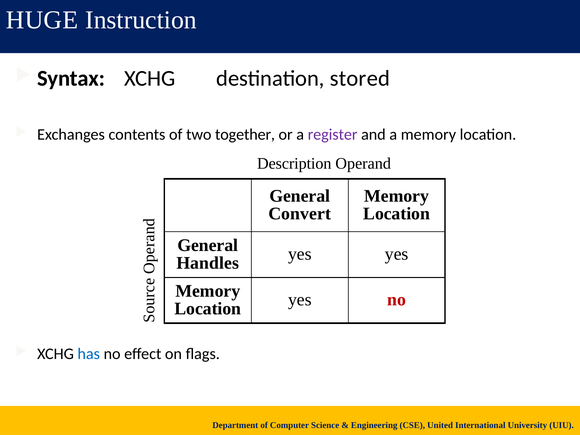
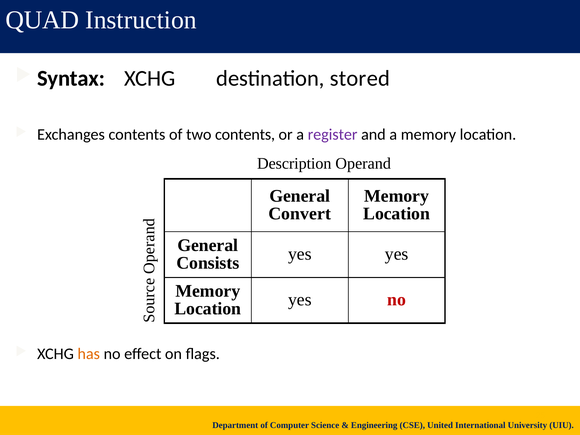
HUGE: HUGE -> QUAD
two together: together -> contents
Handles: Handles -> Consists
has colour: blue -> orange
